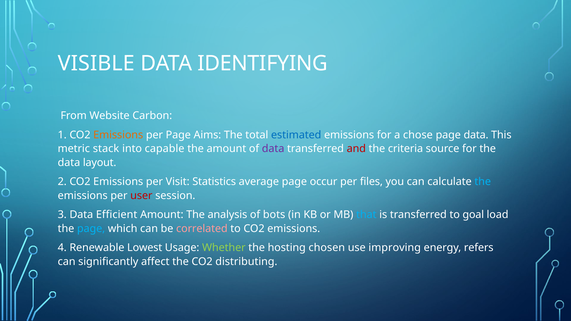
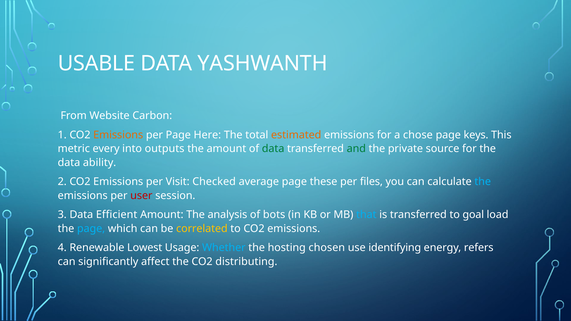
VISIBLE: VISIBLE -> USABLE
IDENTIFYING: IDENTIFYING -> YASHWANTH
Aims: Aims -> Here
estimated colour: blue -> orange
page data: data -> keys
stack: stack -> every
capable: capable -> outputs
data at (273, 149) colour: purple -> green
and colour: red -> green
criteria: criteria -> private
layout: layout -> ability
Statistics: Statistics -> Checked
occur: occur -> these
correlated colour: pink -> yellow
Whether colour: light green -> light blue
improving: improving -> identifying
